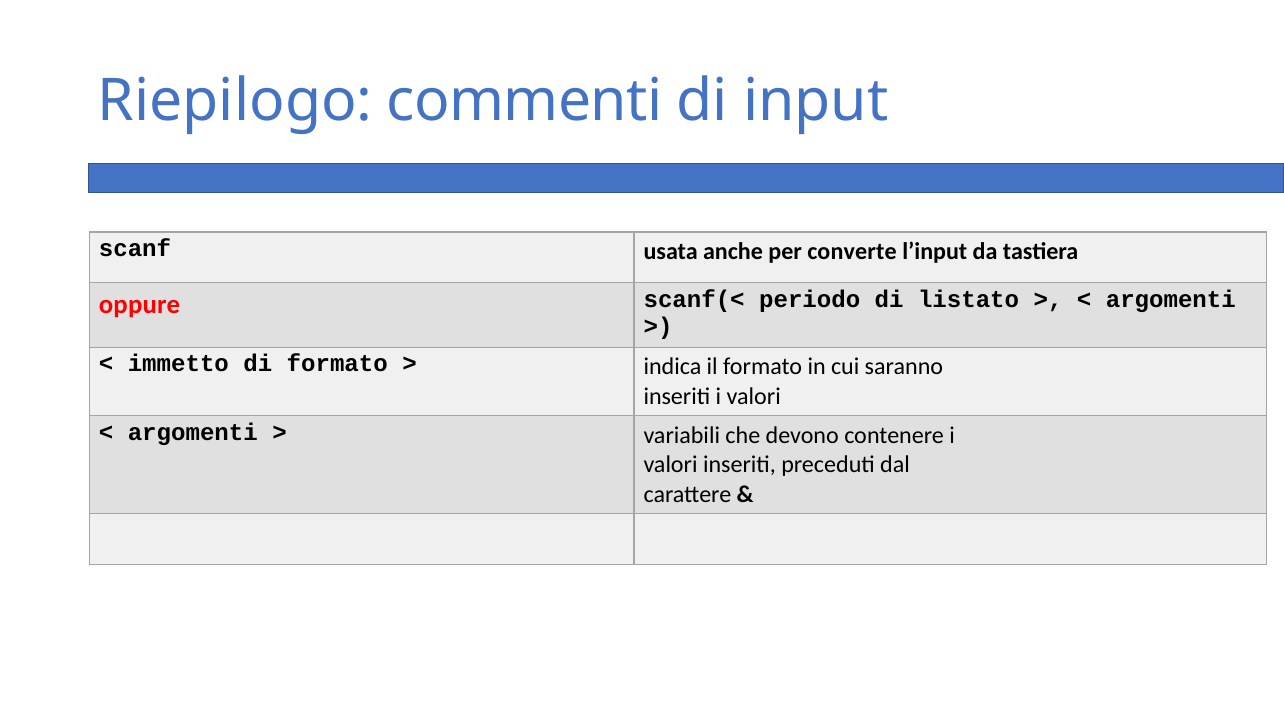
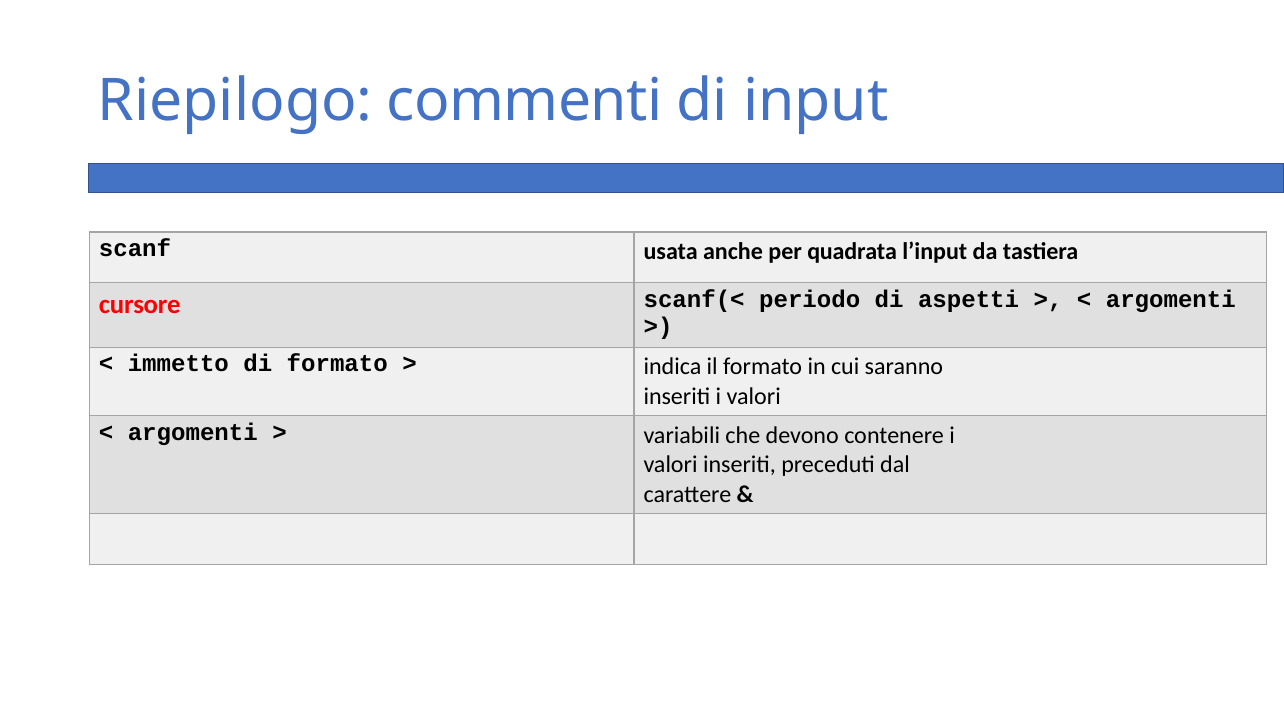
converte: converte -> quadrata
oppure: oppure -> cursore
listato: listato -> aspetti
